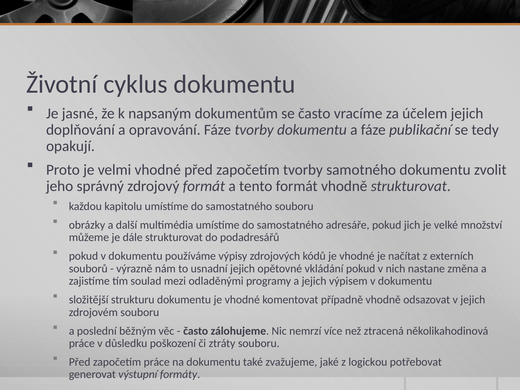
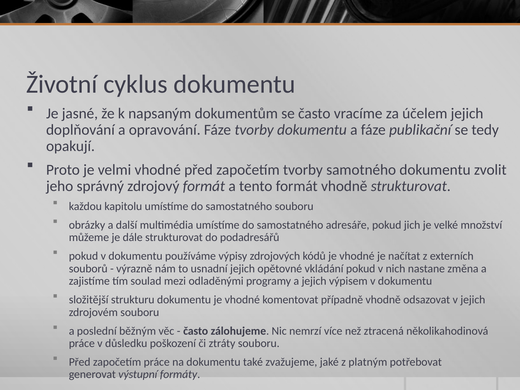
logickou: logickou -> platným
